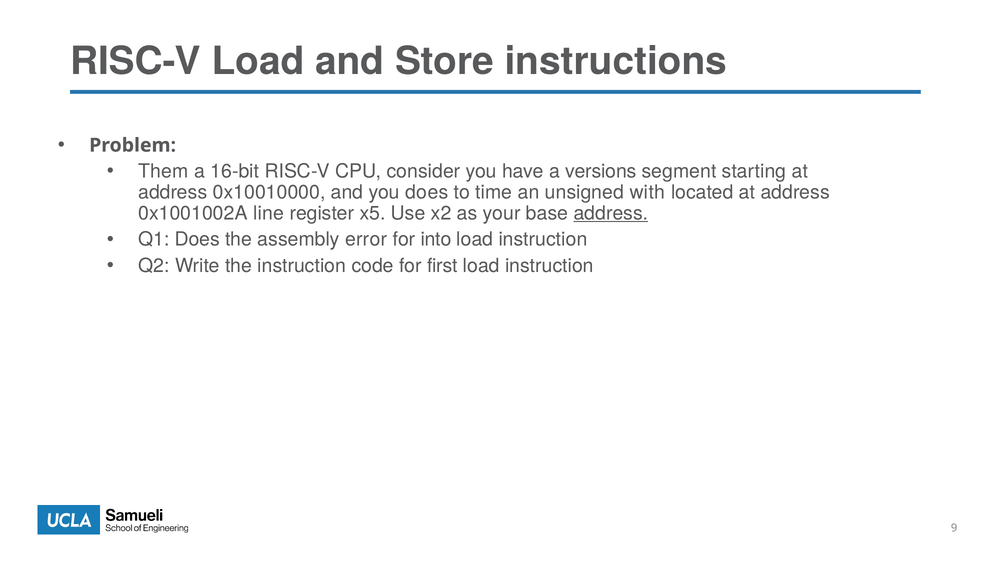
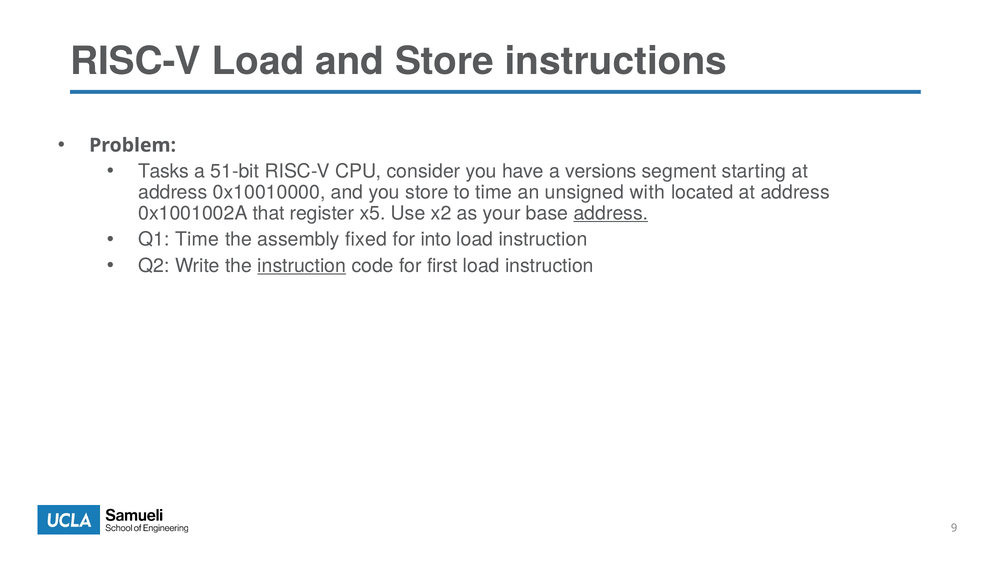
Them: Them -> Tasks
16-bit: 16-bit -> 51-bit
you does: does -> store
line: line -> that
Q1 Does: Does -> Time
error: error -> fixed
instruction at (302, 266) underline: none -> present
